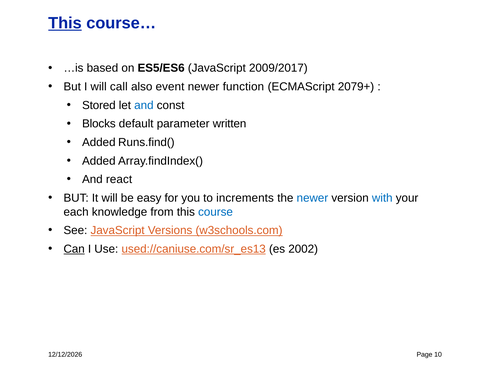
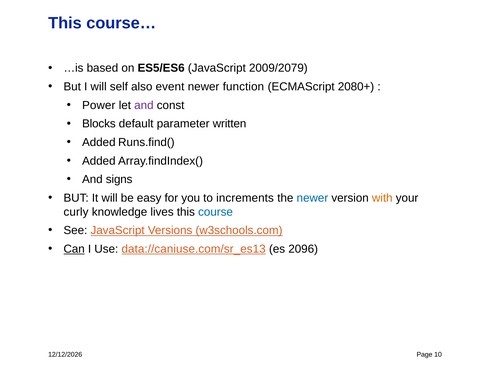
This at (65, 23) underline: present -> none
2009/2017: 2009/2017 -> 2009/2079
call: call -> self
2079+: 2079+ -> 2080+
Stored: Stored -> Power
and at (144, 105) colour: blue -> purple
react: react -> signs
with colour: blue -> orange
each: each -> curly
from: from -> lives
used://caniuse.com/sr_es13: used://caniuse.com/sr_es13 -> data://caniuse.com/sr_es13
2002: 2002 -> 2096
